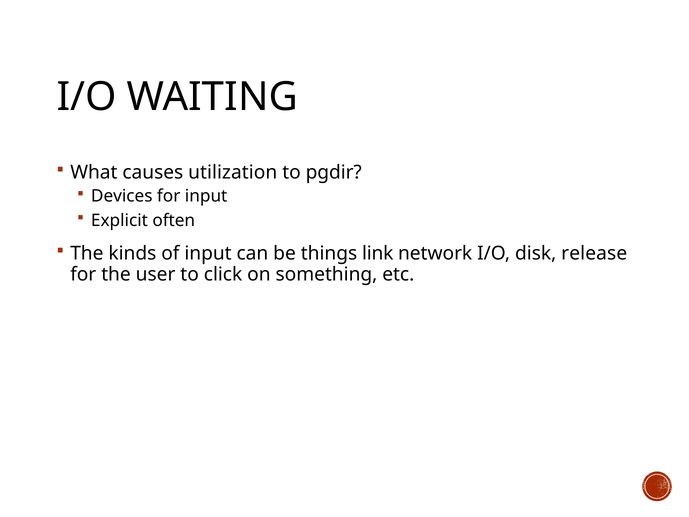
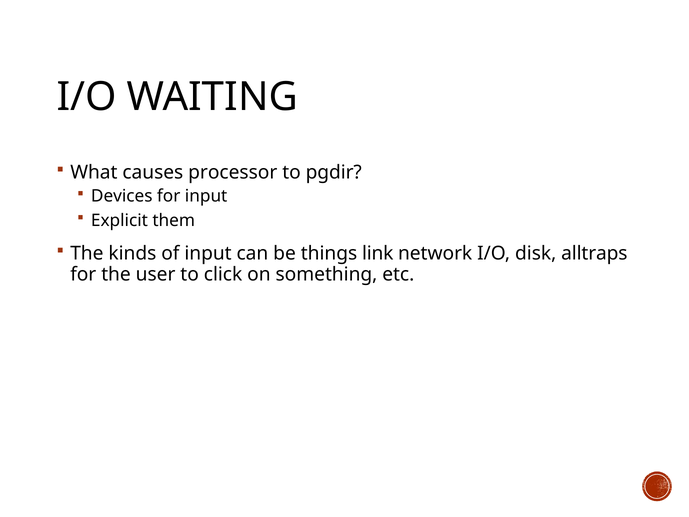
utilization: utilization -> processor
often: often -> them
release: release -> alltraps
